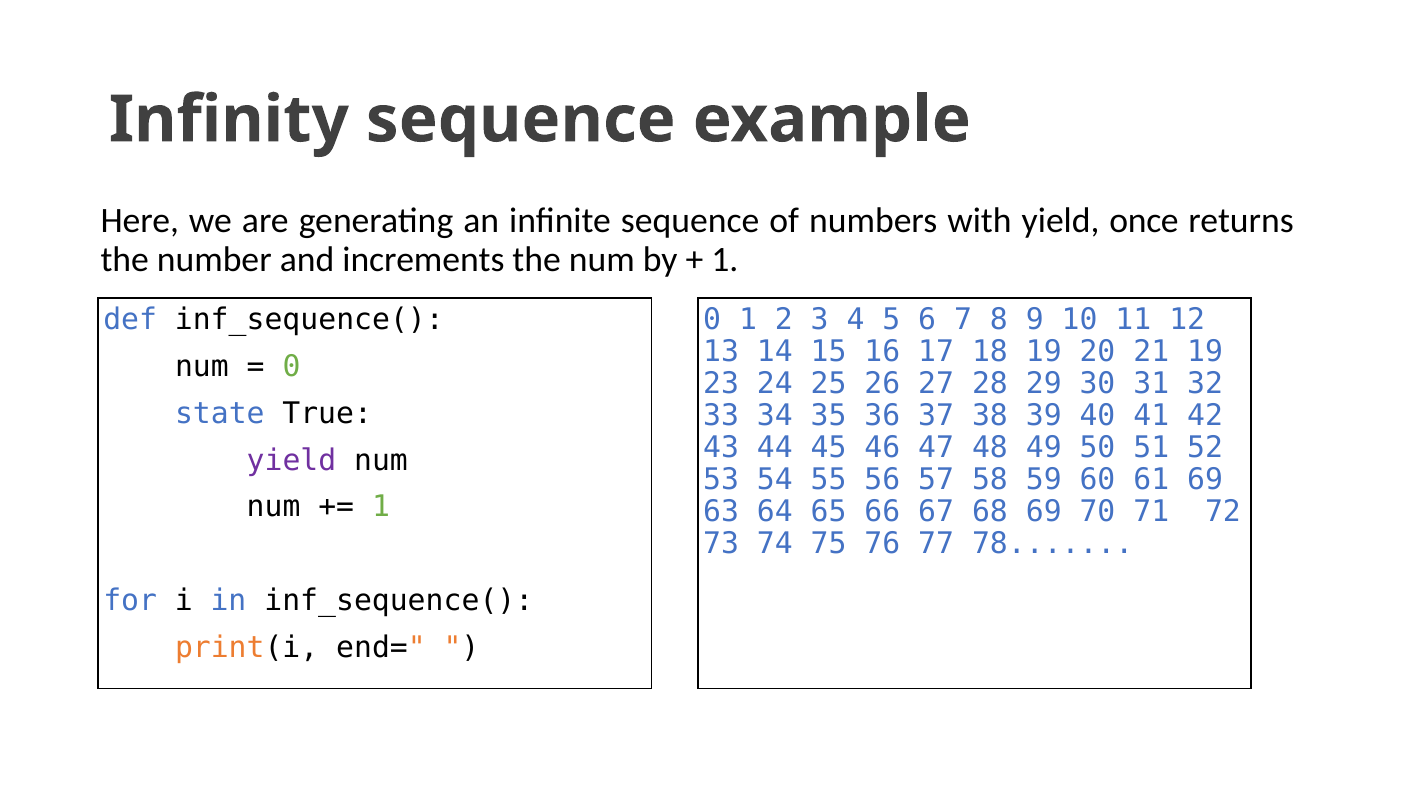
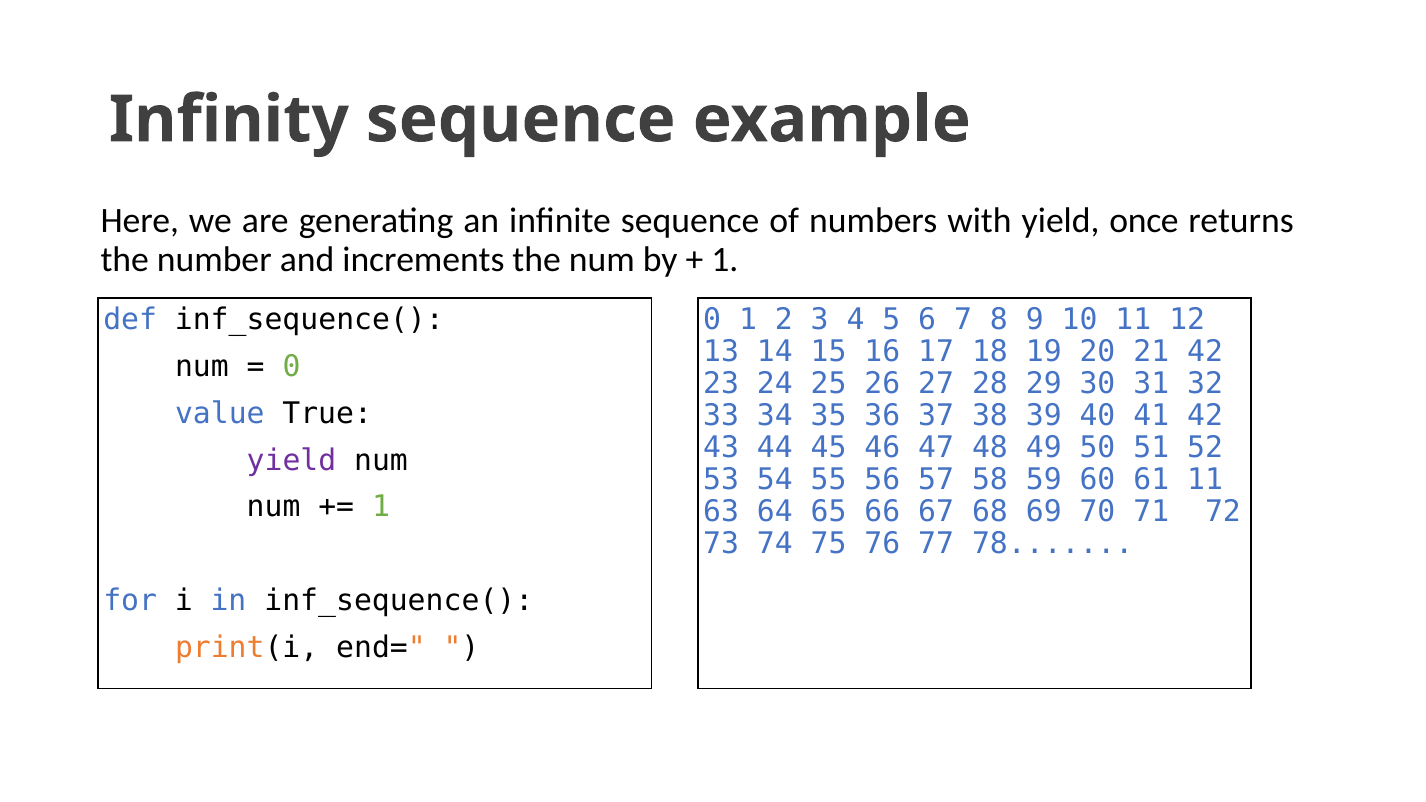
21 19: 19 -> 42
state: state -> value
61 69: 69 -> 11
